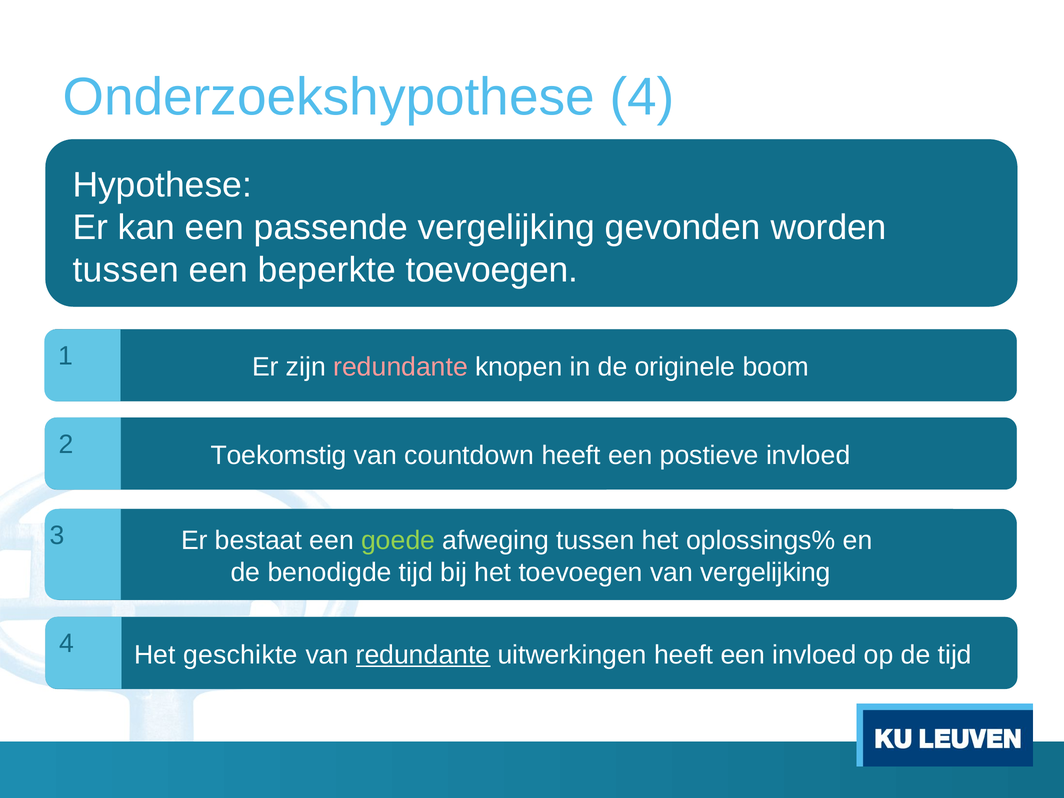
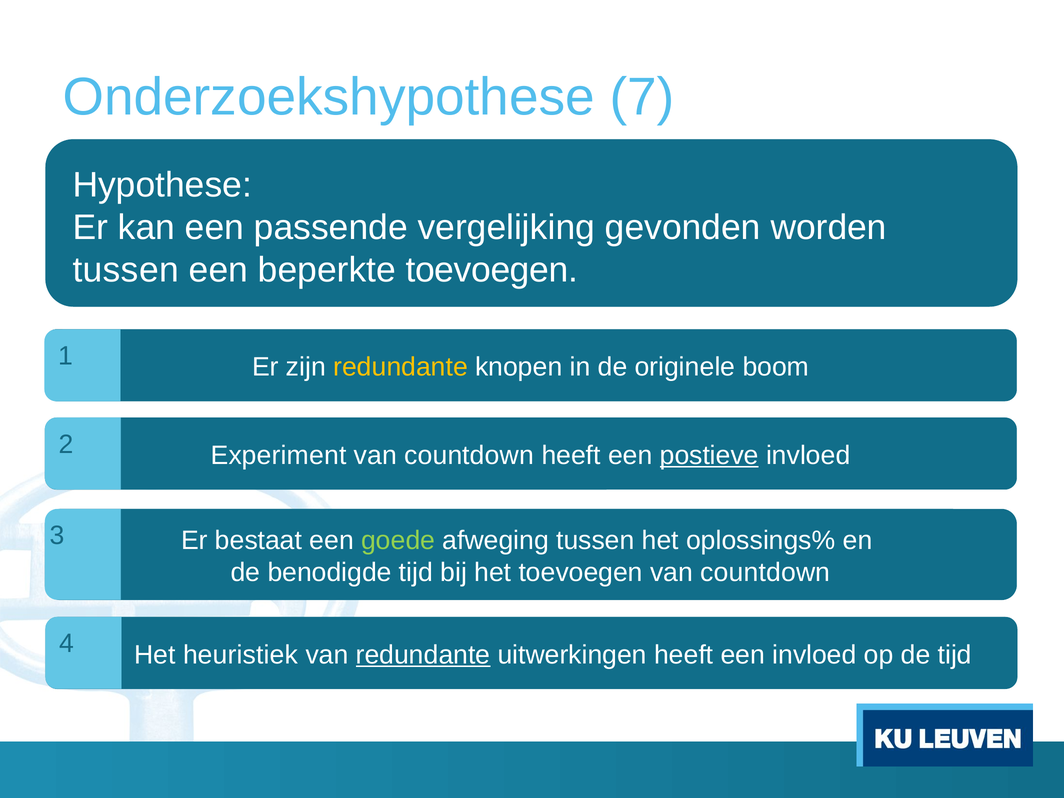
Onderzoekshypothese 4: 4 -> 7
redundante at (401, 367) colour: pink -> yellow
Toekomstig: Toekomstig -> Experiment
postieve underline: none -> present
toevoegen van vergelijking: vergelijking -> countdown
geschikte: geschikte -> heuristiek
